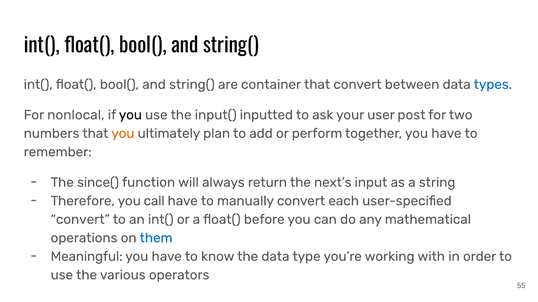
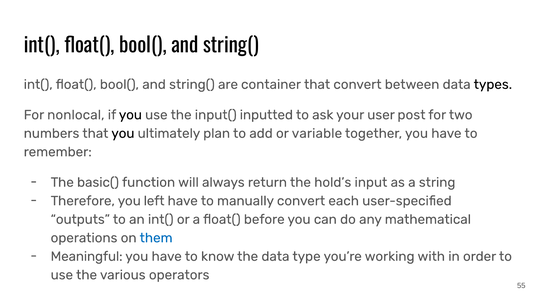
types colour: blue -> black
you at (123, 134) colour: orange -> black
perform: perform -> variable
since(: since( -> basic(
next’s: next’s -> hold’s
call: call -> left
convert at (80, 220): convert -> outputs
